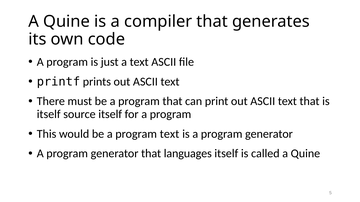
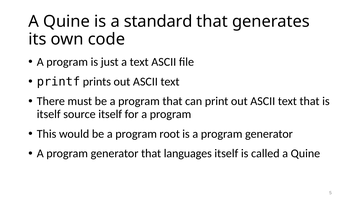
compiler: compiler -> standard
program text: text -> root
